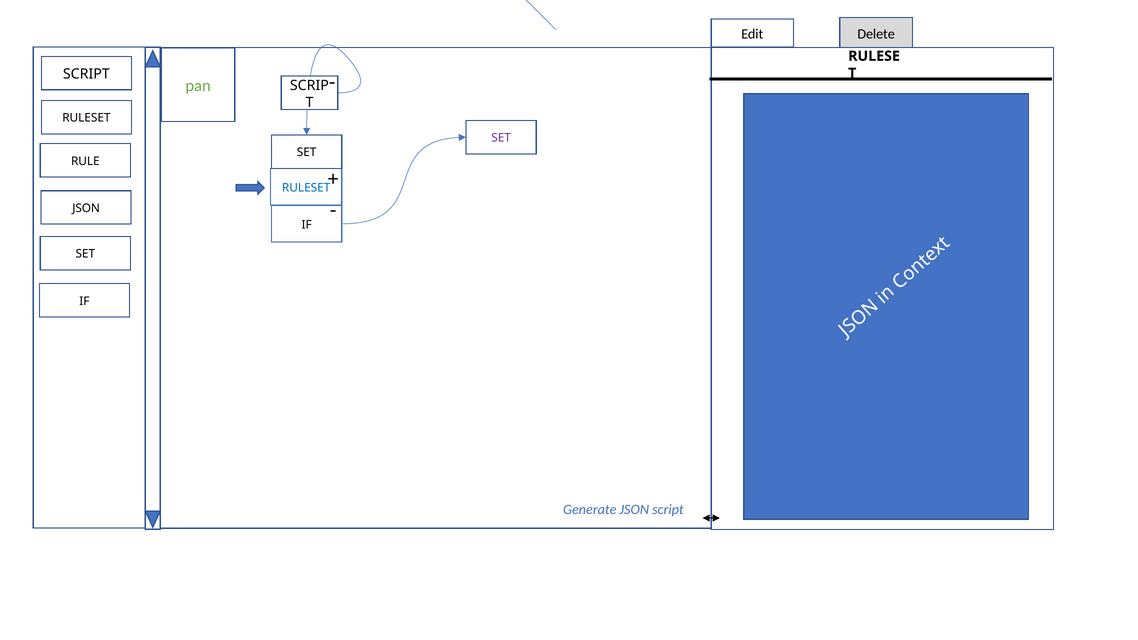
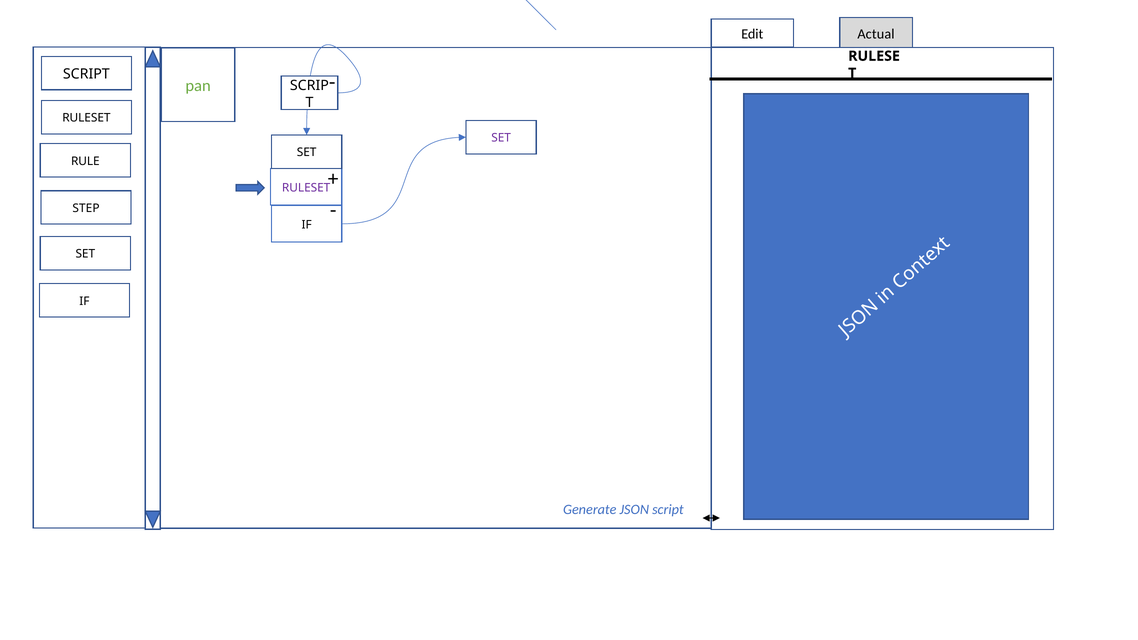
Delete: Delete -> Actual
RULESET at (306, 188) colour: blue -> purple
JSON at (86, 208): JSON -> STEP
